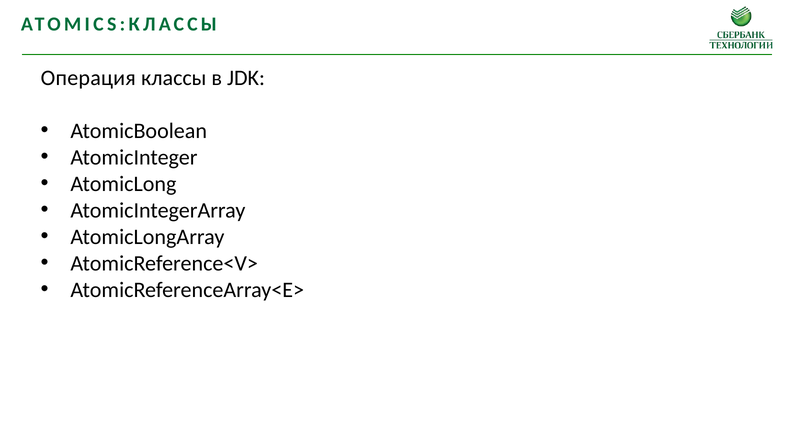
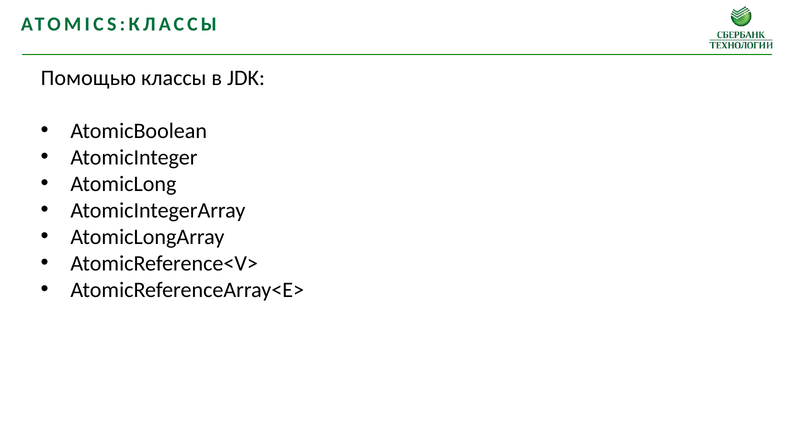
Операция: Операция -> Помощью
